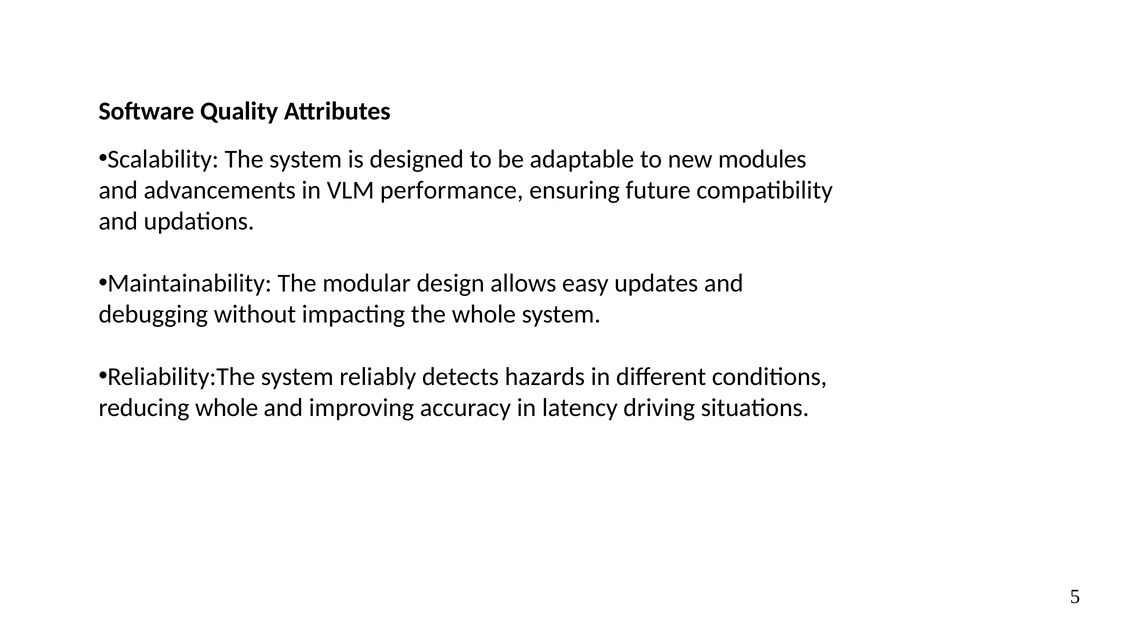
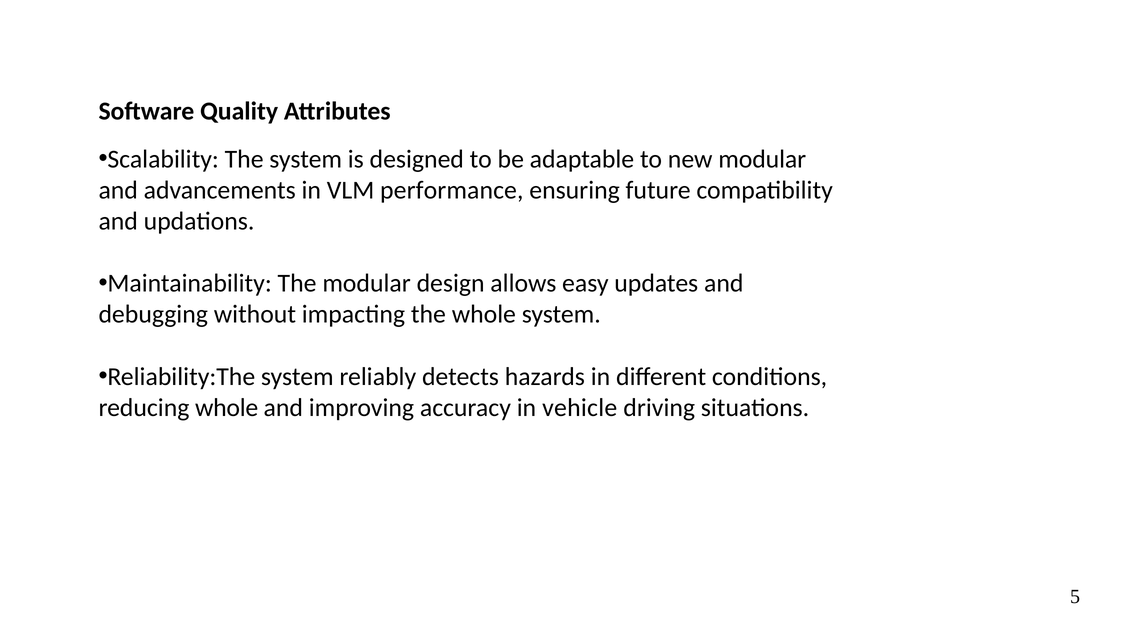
new modules: modules -> modular
latency: latency -> vehicle
